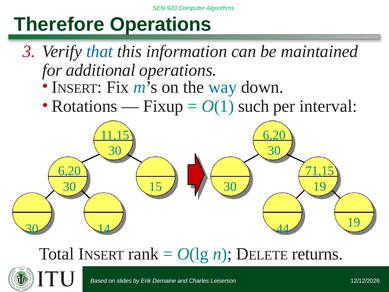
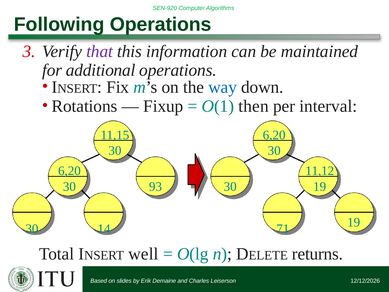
Therefore: Therefore -> Following
that colour: blue -> purple
such: such -> then
71,15: 71,15 -> 11,12
15: 15 -> 93
44: 44 -> 71
rank: rank -> well
